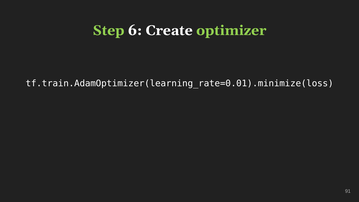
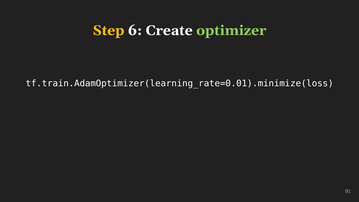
Step colour: light green -> yellow
